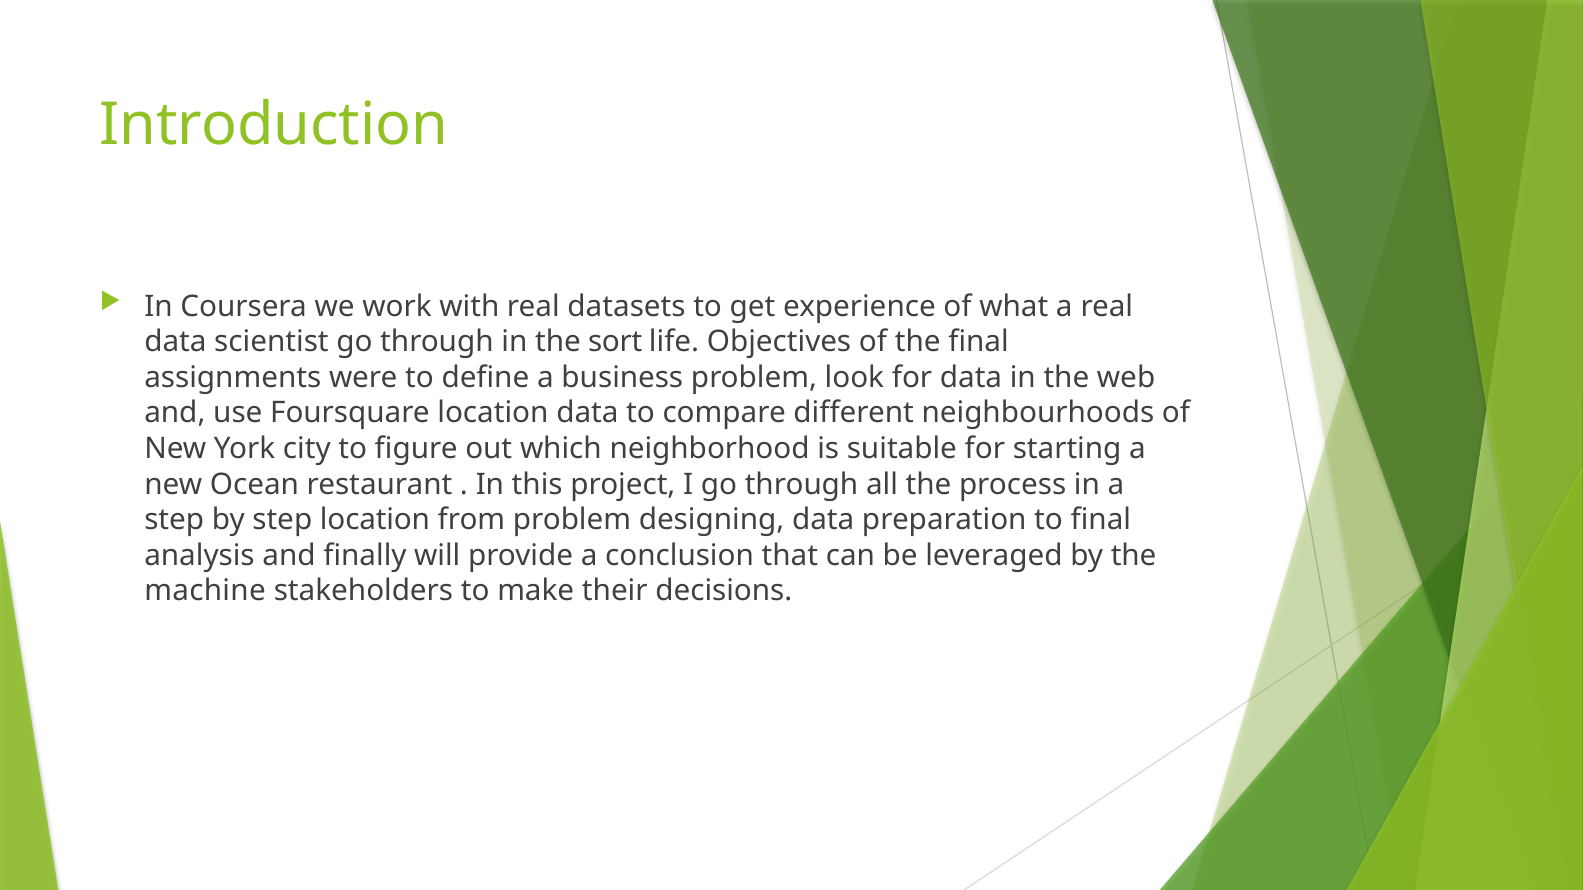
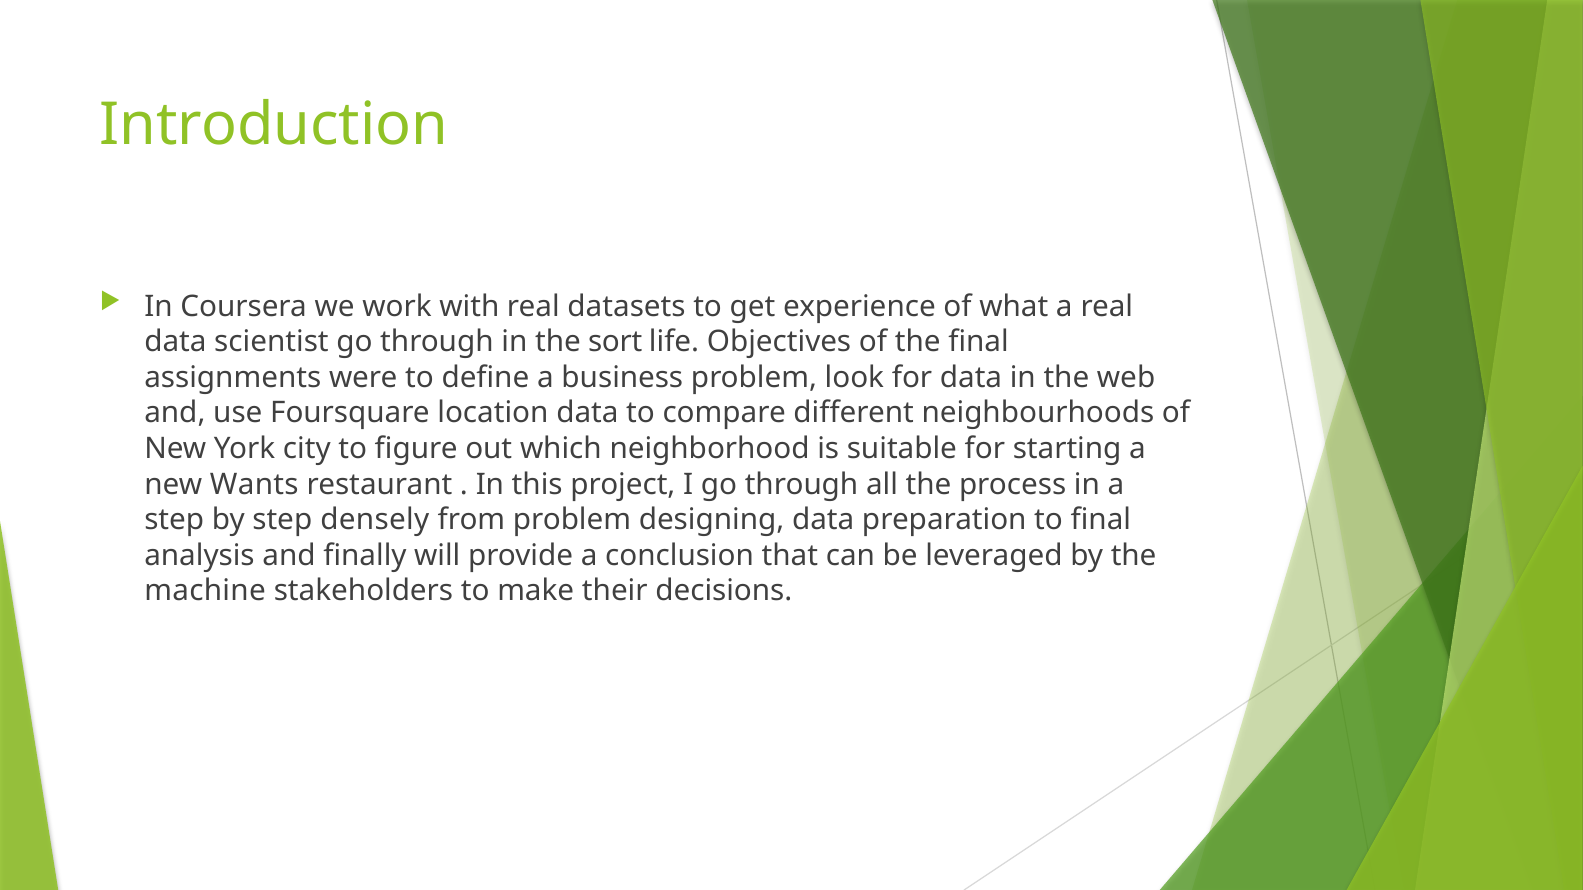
Ocean: Ocean -> Wants
step location: location -> densely
